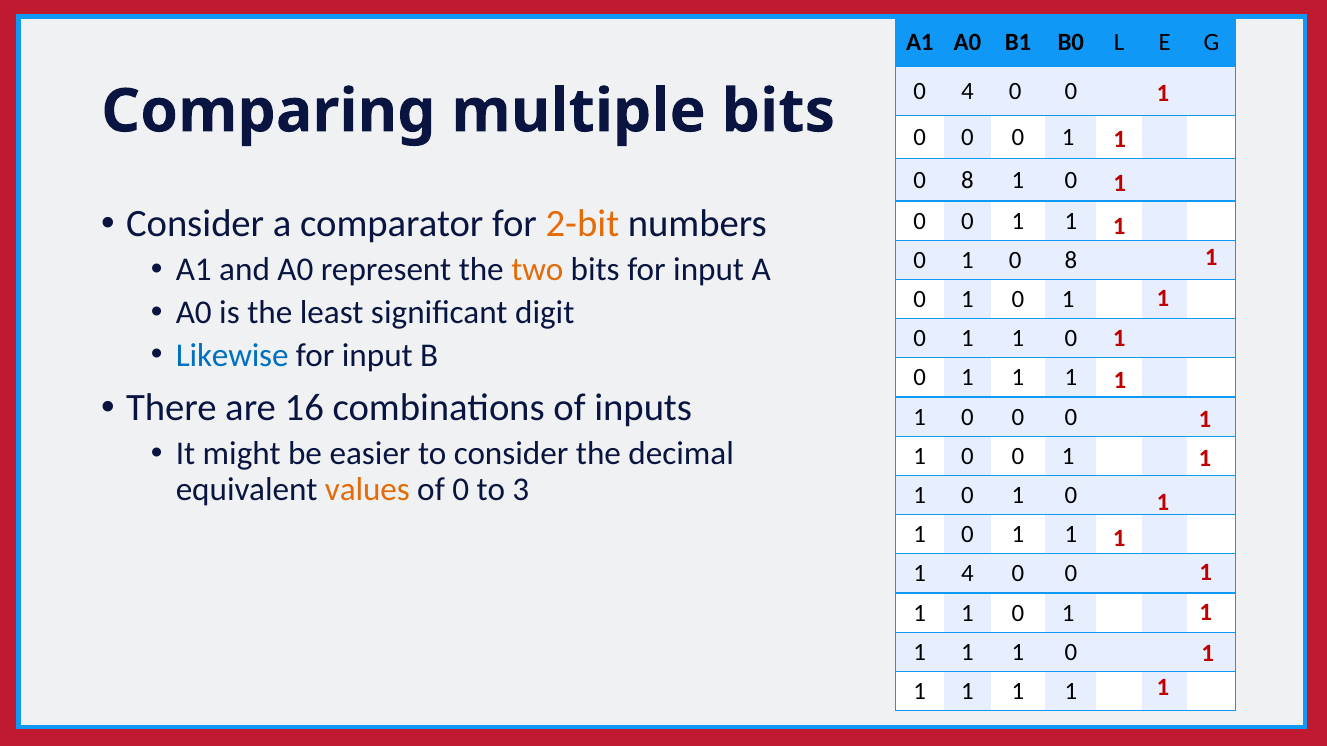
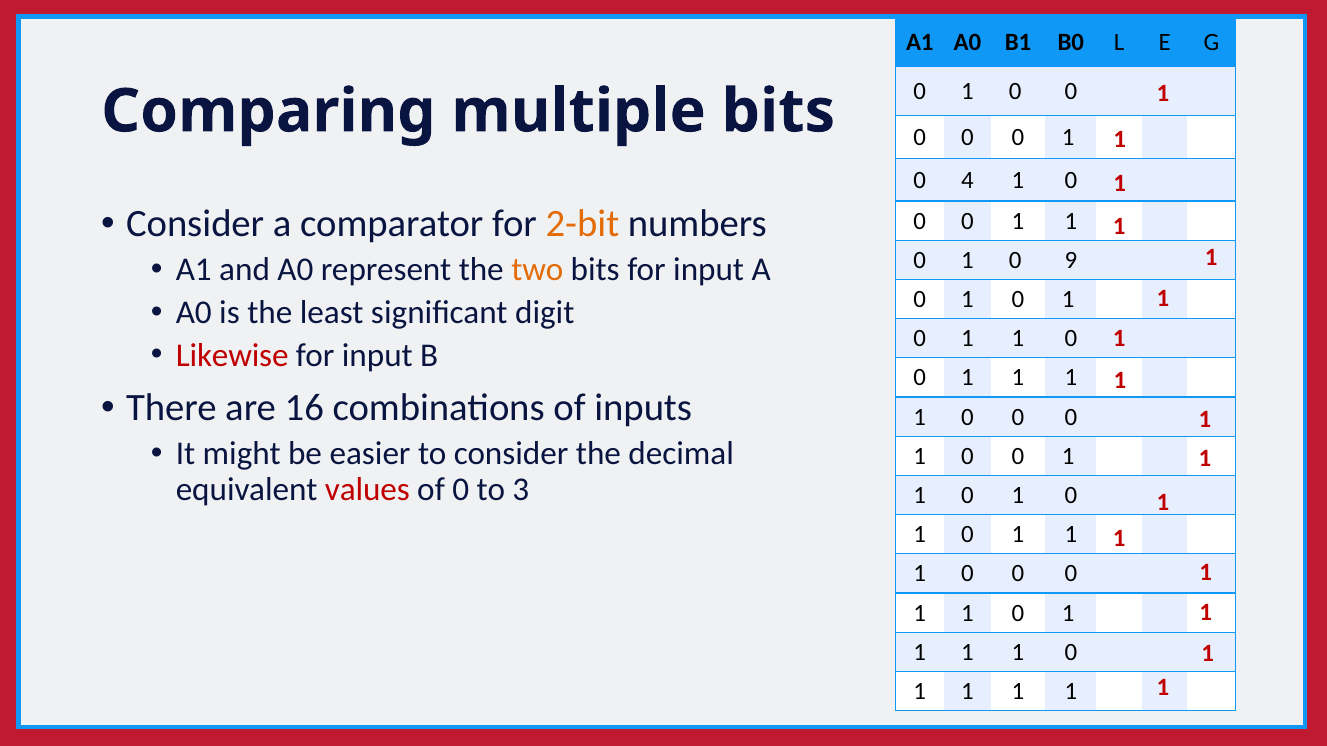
4 at (967, 91): 4 -> 1
8 at (967, 180): 8 -> 4
8 at (1071, 260): 8 -> 9
Likewise colour: blue -> red
values colour: orange -> red
4 at (967, 574): 4 -> 0
